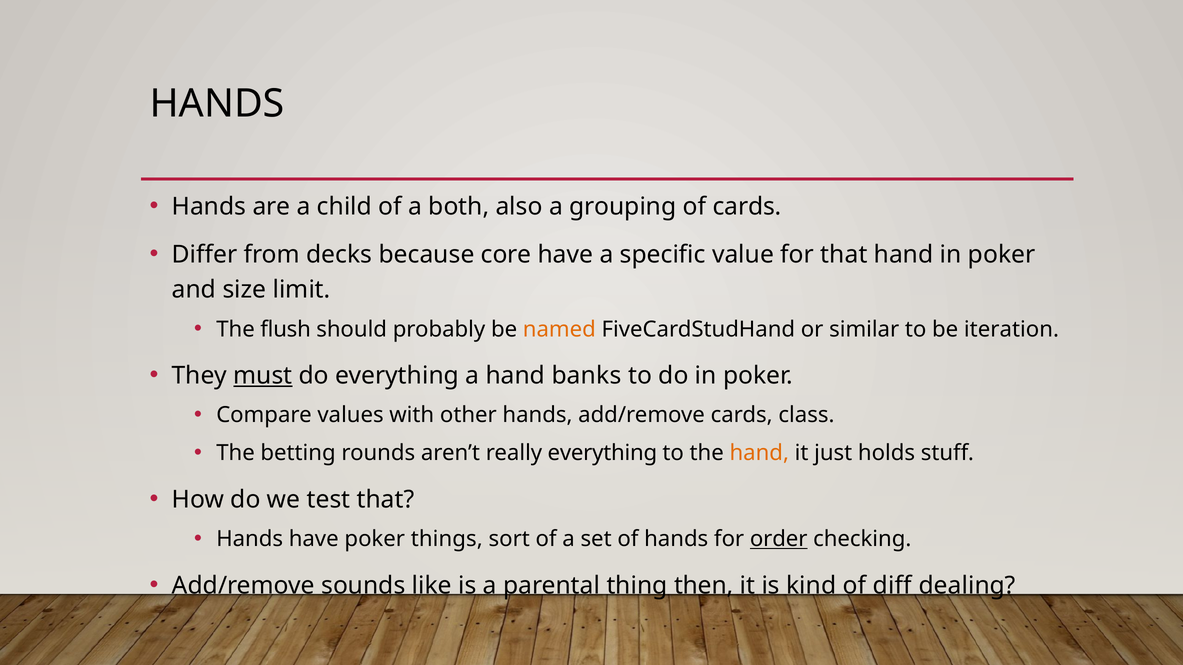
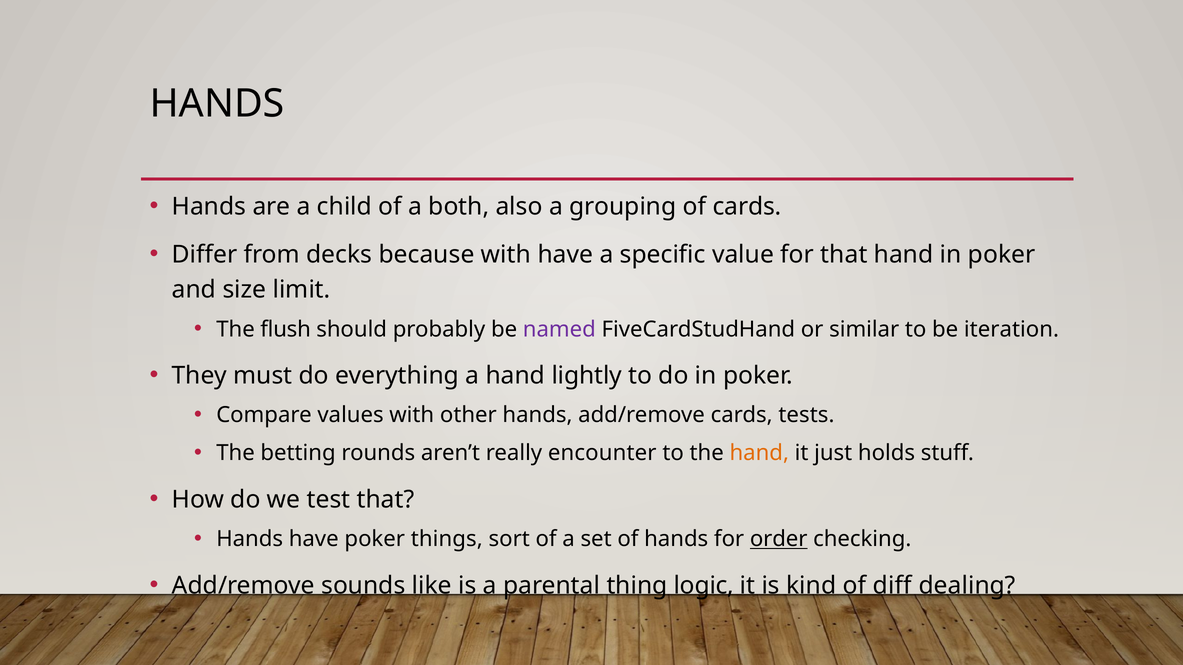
because core: core -> with
named colour: orange -> purple
must underline: present -> none
banks: banks -> lightly
class: class -> tests
really everything: everything -> encounter
then: then -> logic
